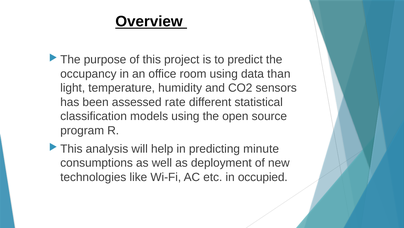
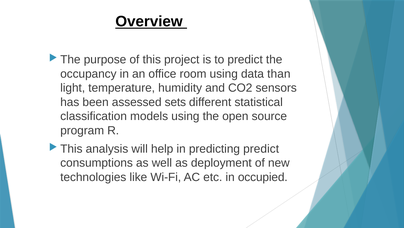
rate: rate -> sets
predicting minute: minute -> predict
